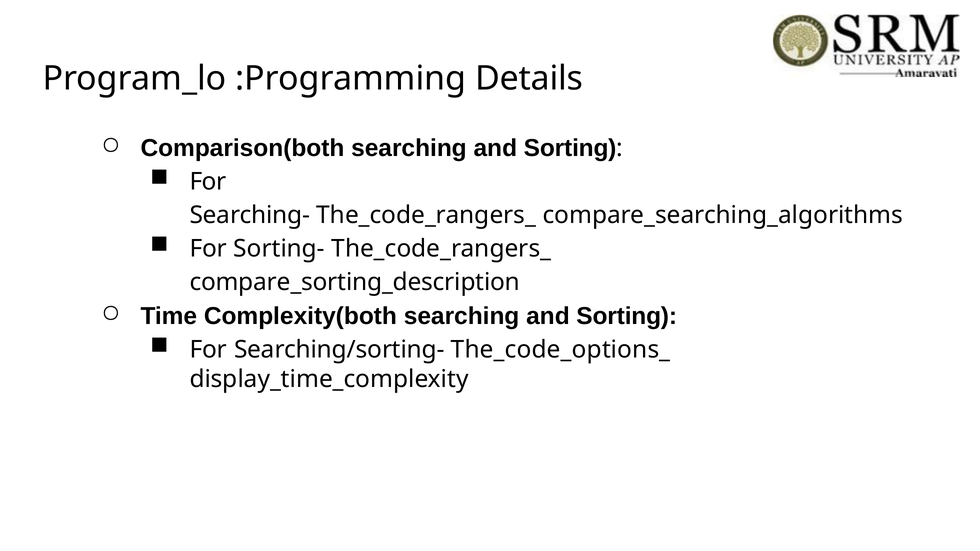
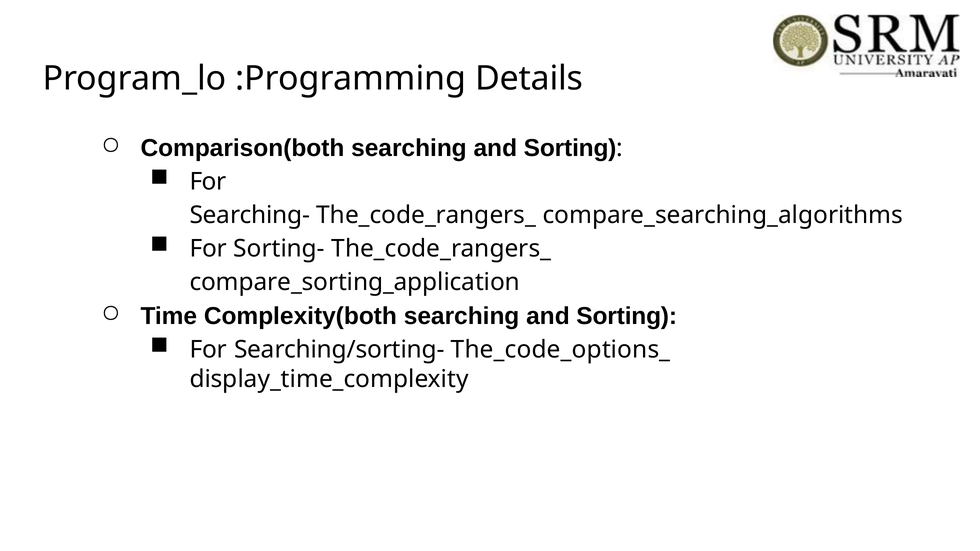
compare_sorting_description: compare_sorting_description -> compare_sorting_application
